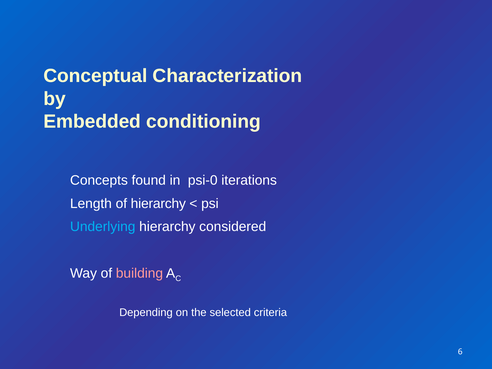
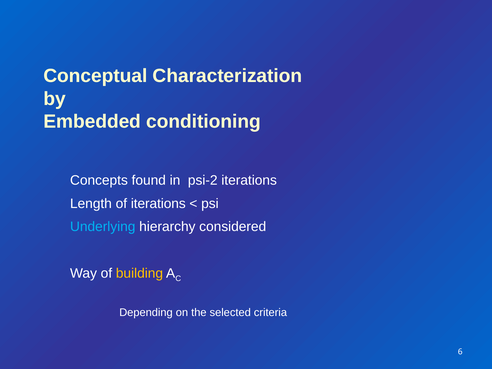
psi-0: psi-0 -> psi-2
of hierarchy: hierarchy -> iterations
building colour: pink -> yellow
